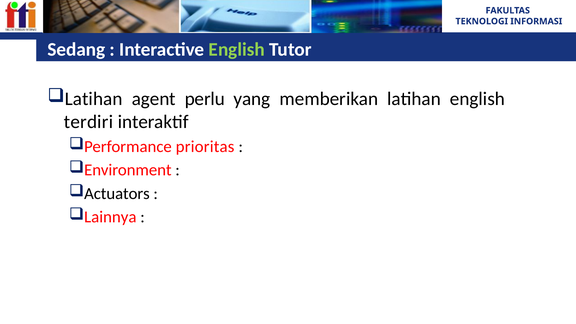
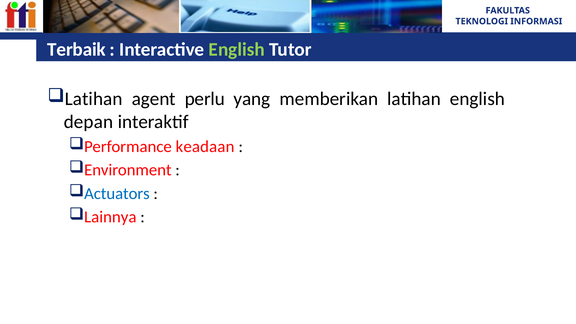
Sedang: Sedang -> Terbaik
terdiri: terdiri -> depan
prioritas: prioritas -> keadaan
Actuators colour: black -> blue
